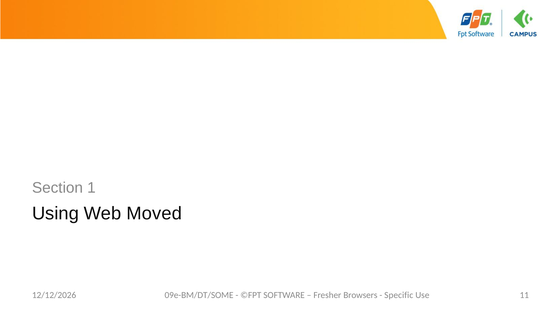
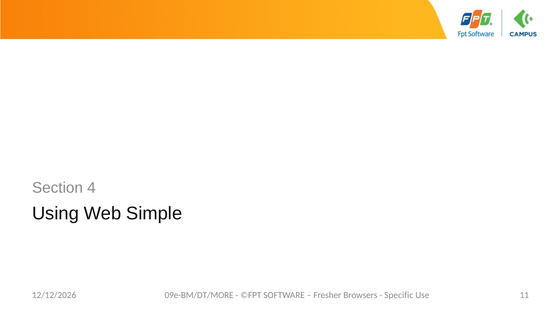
1: 1 -> 4
Moved: Moved -> Simple
09e-BM/DT/SOME: 09e-BM/DT/SOME -> 09e-BM/DT/MORE
